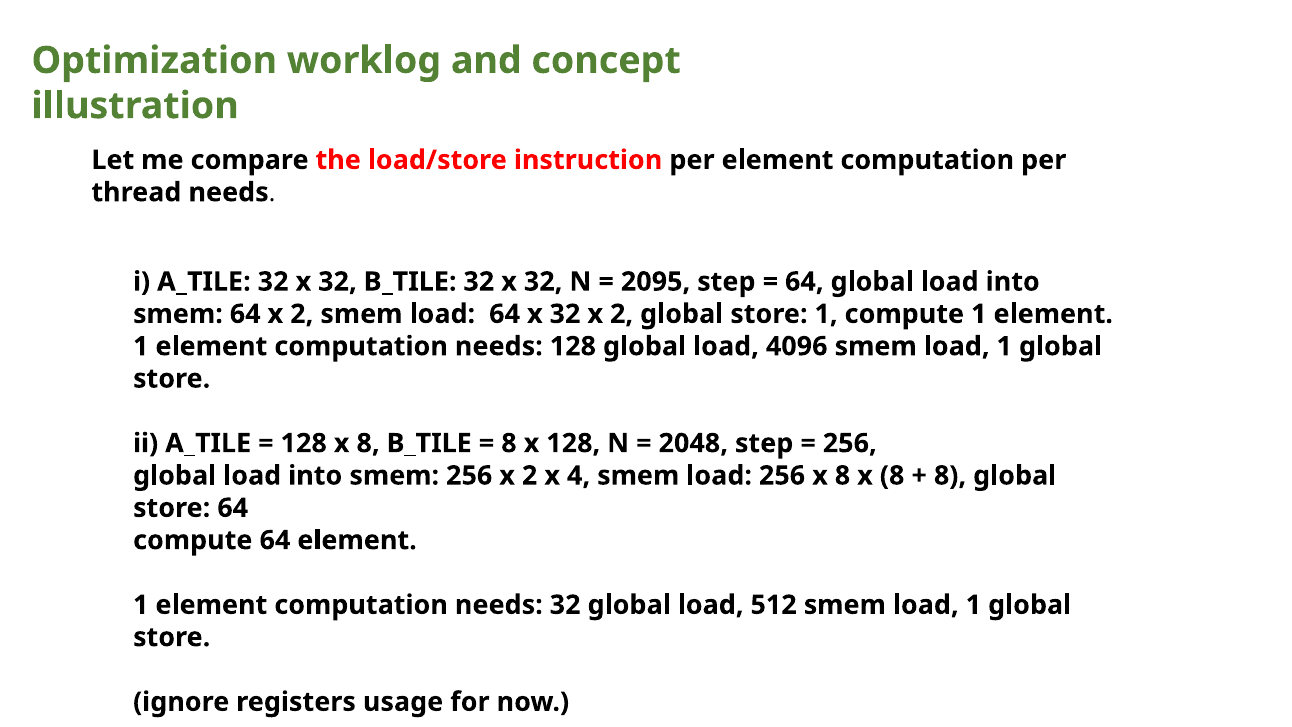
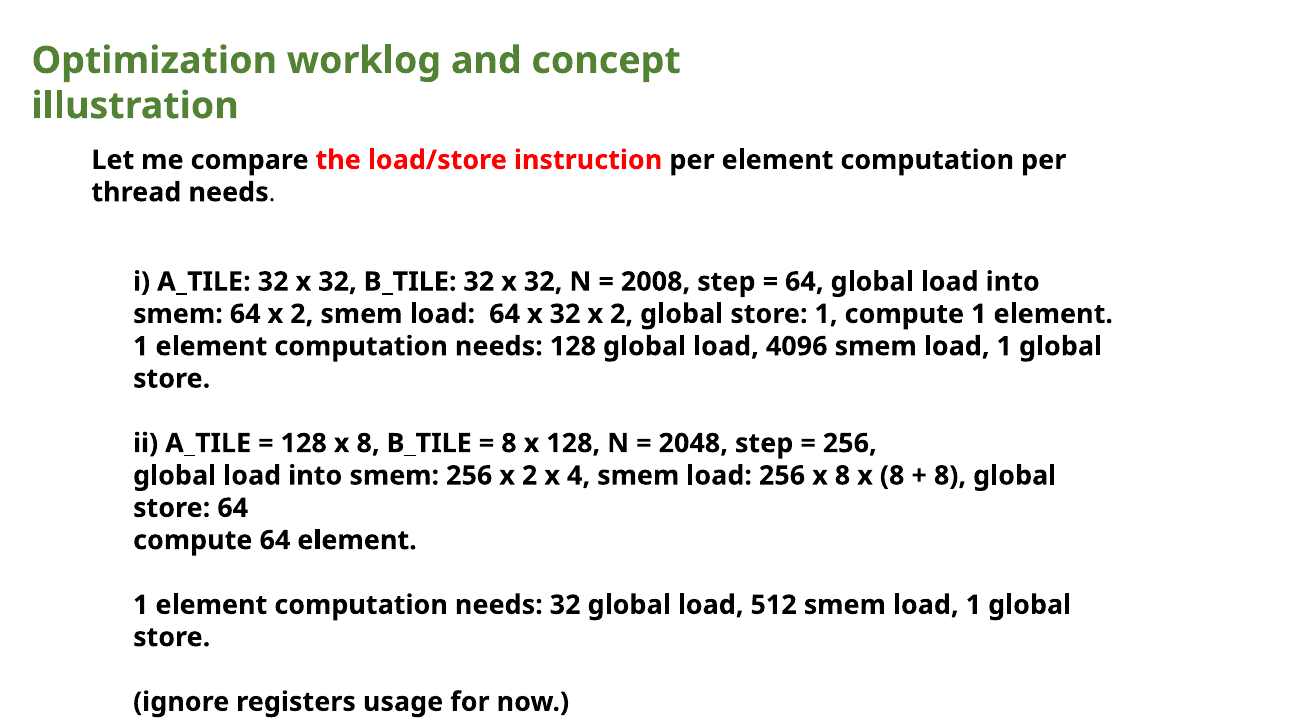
2095: 2095 -> 2008
